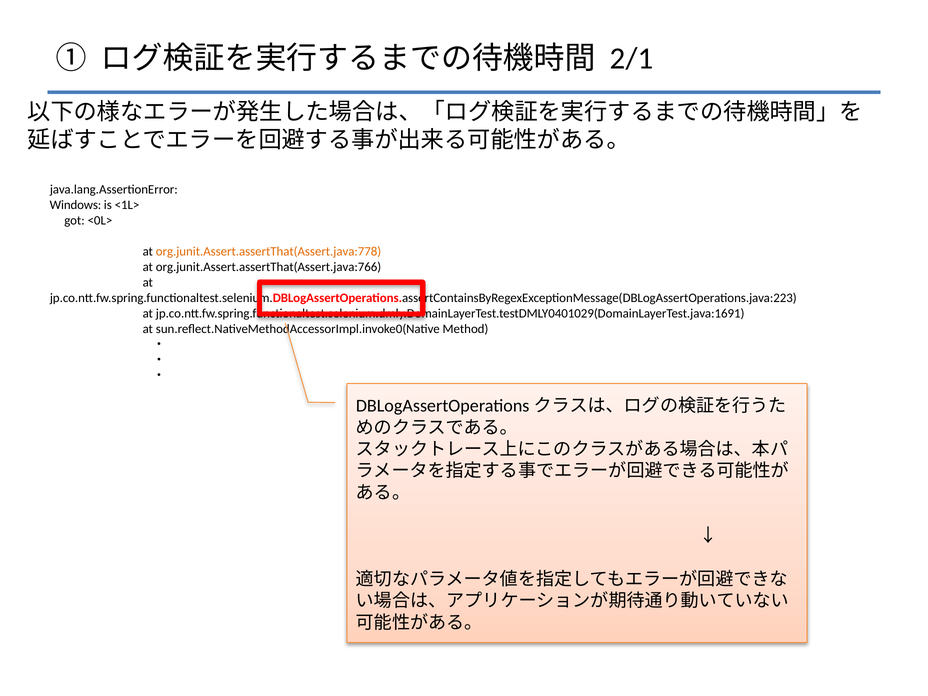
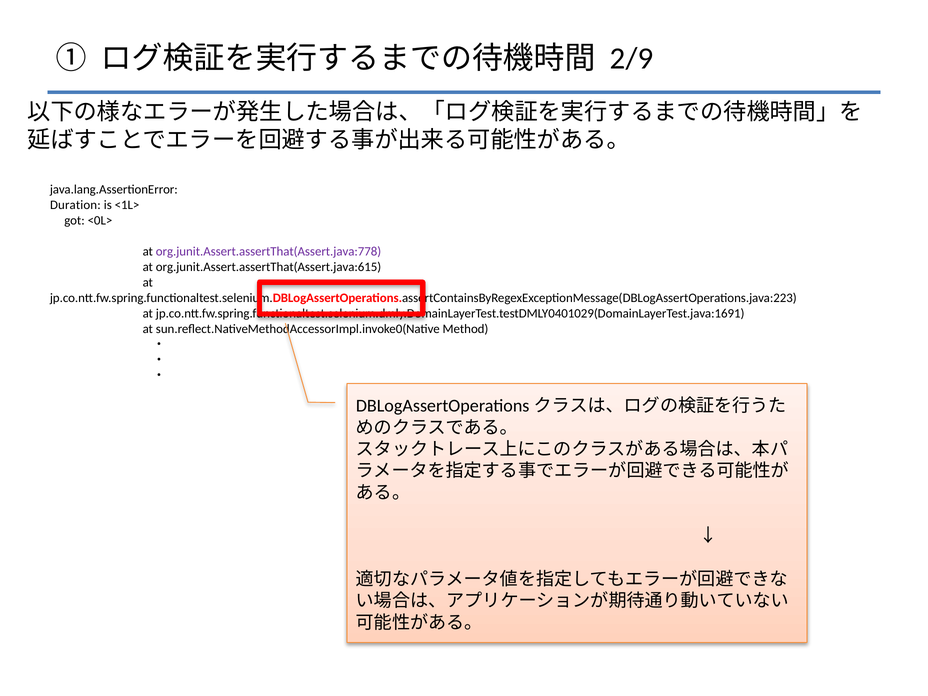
2/1: 2/1 -> 2/9
Windows: Windows -> Duration
org.junit.Assert.assertThat(Assert.java:778 colour: orange -> purple
org.junit.Assert.assertThat(Assert.java:766: org.junit.Assert.assertThat(Assert.java:766 -> org.junit.Assert.assertThat(Assert.java:615
